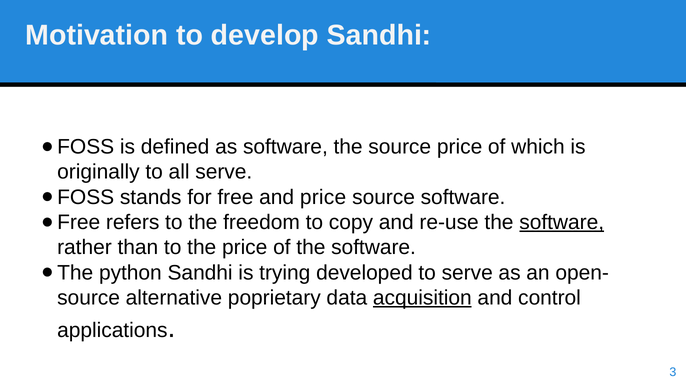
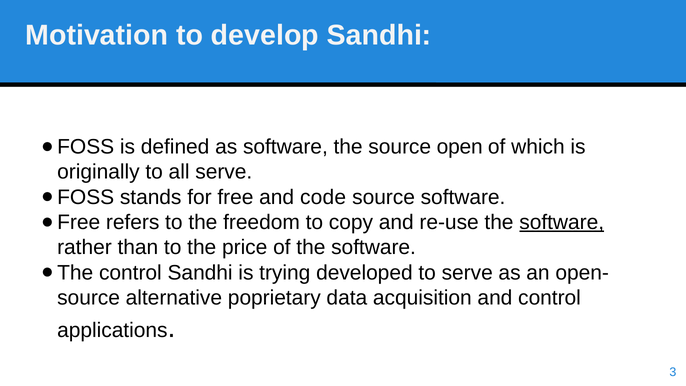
source price: price -> open
and price: price -> code
python at (130, 273): python -> control
acquisition underline: present -> none
